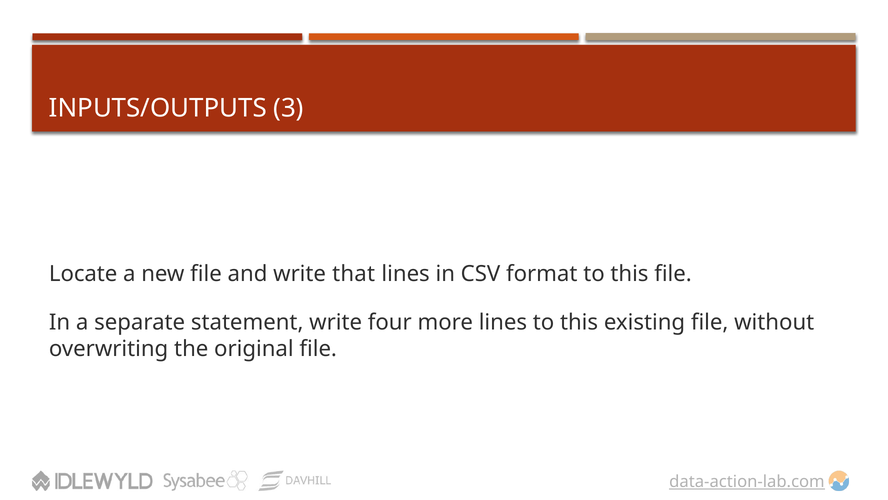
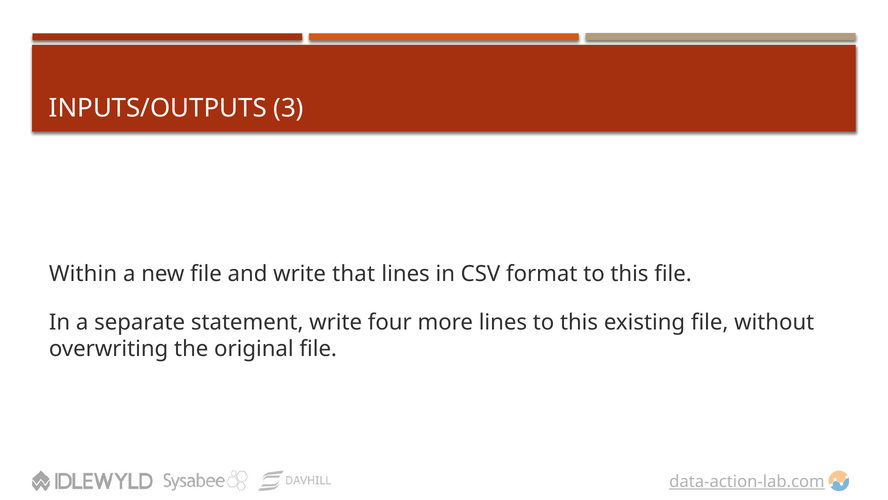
Locate: Locate -> Within
